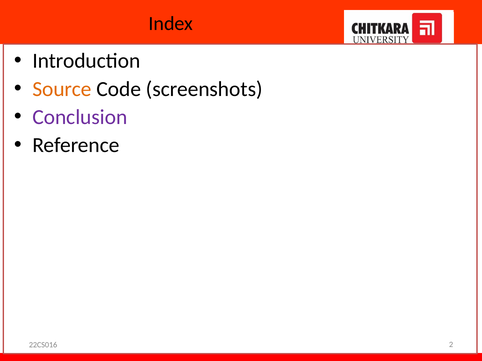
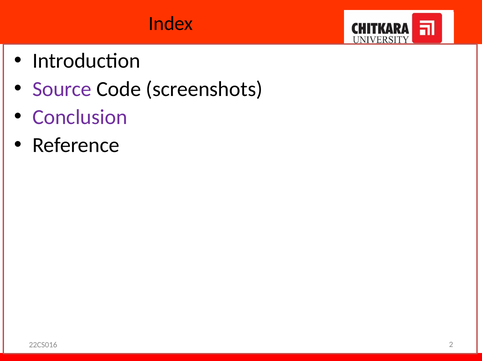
Source colour: orange -> purple
